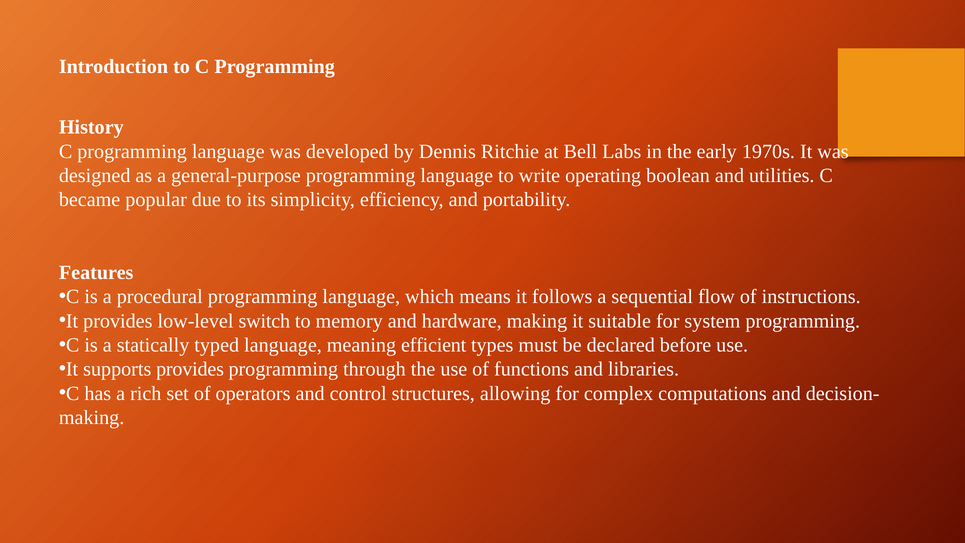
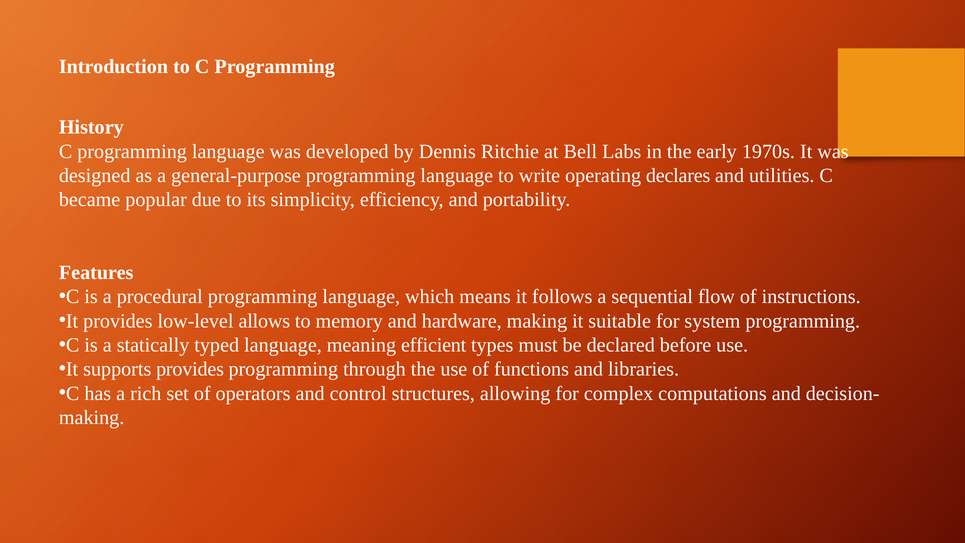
boolean: boolean -> declares
switch: switch -> allows
